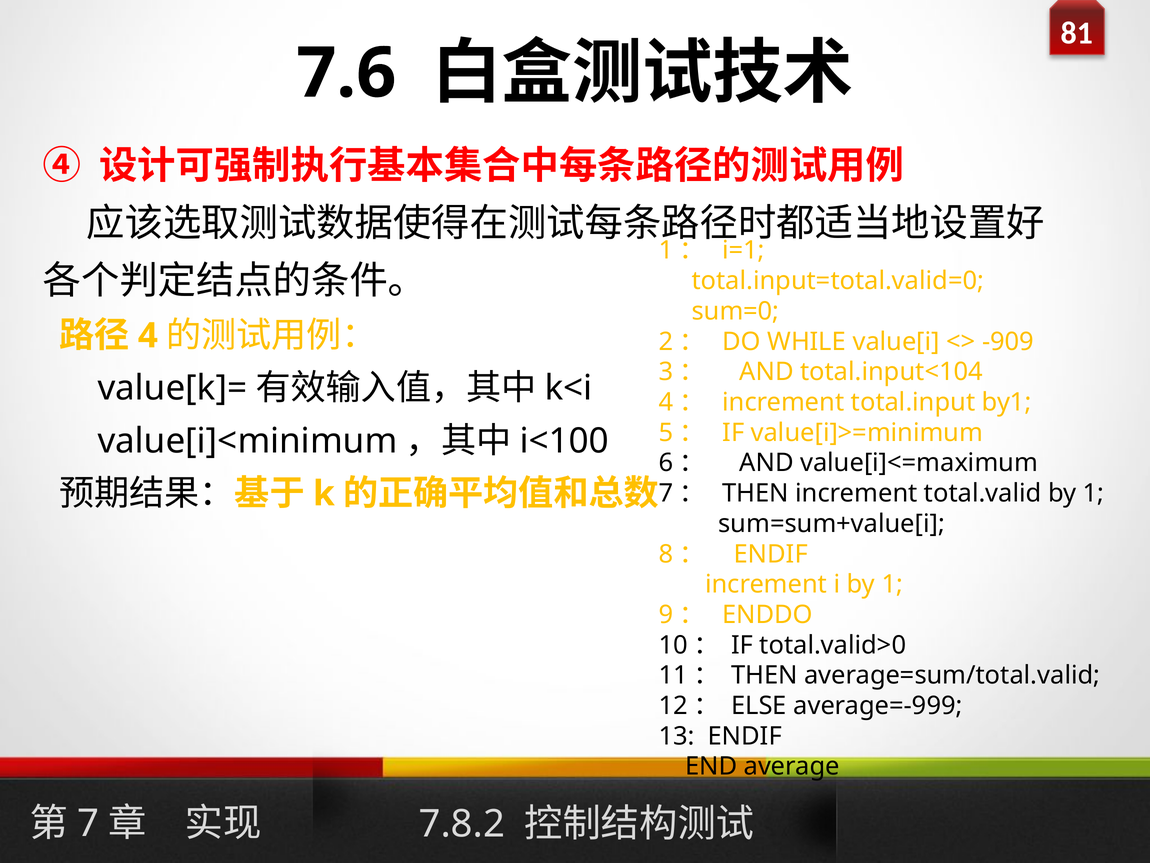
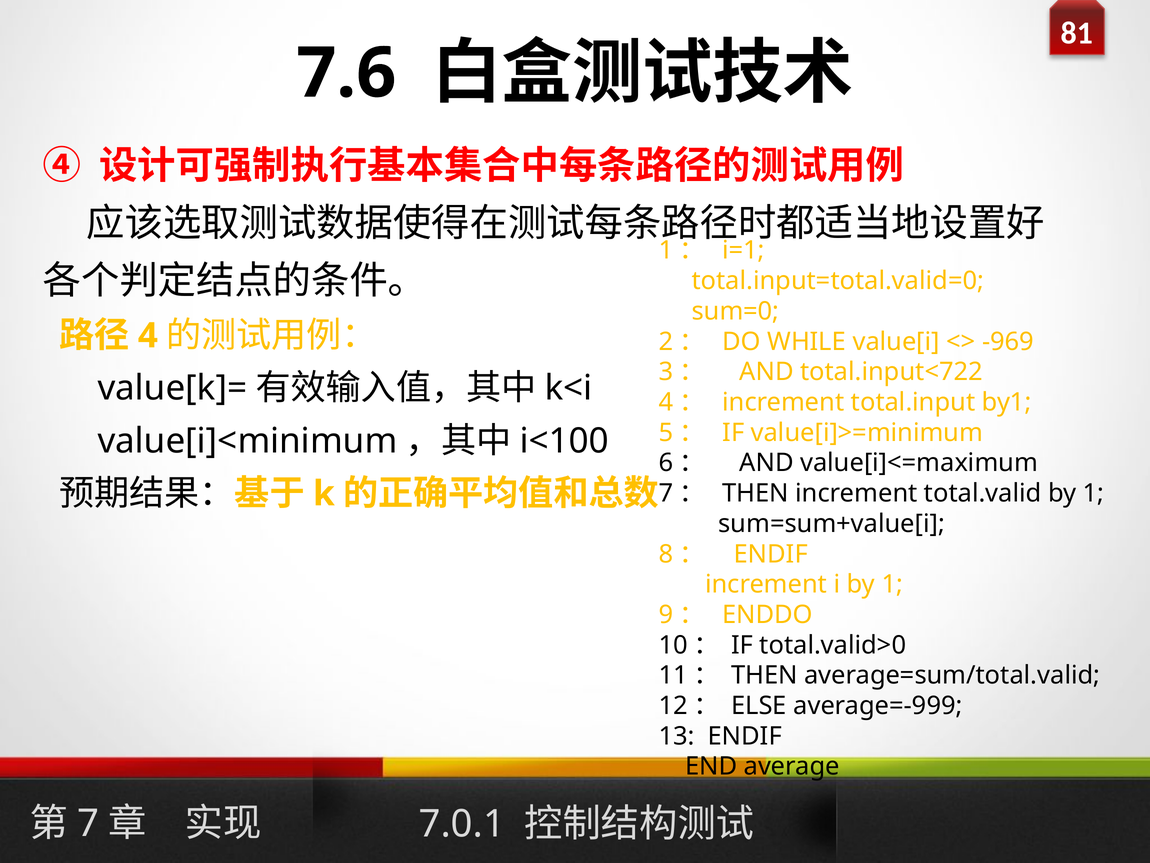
-909: -909 -> -969
total.input<104: total.input<104 -> total.input<722
7.8.2: 7.8.2 -> 7.0.1
